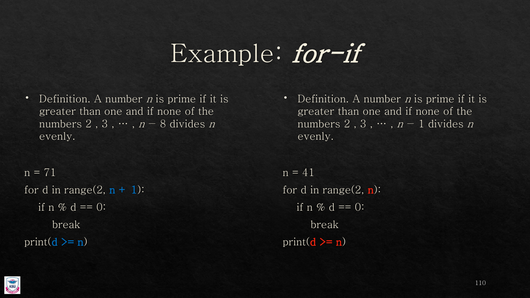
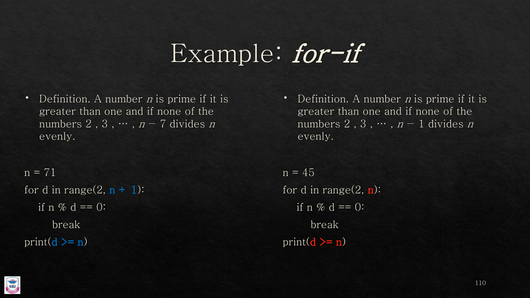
8: 8 -> 7
41: 41 -> 45
